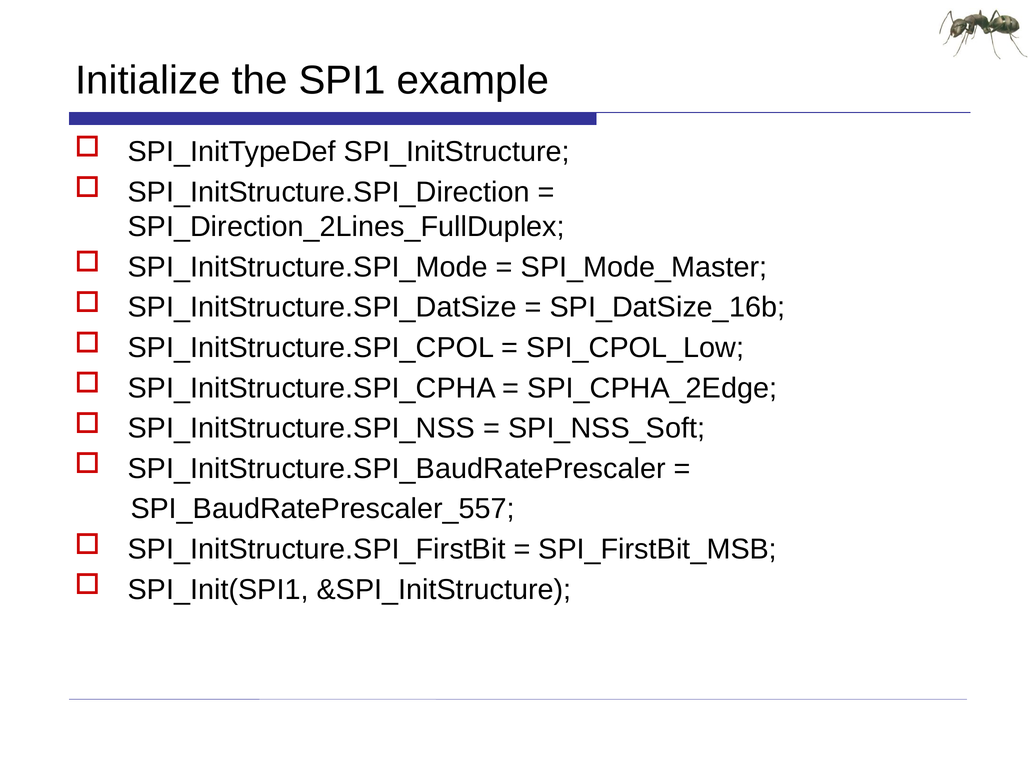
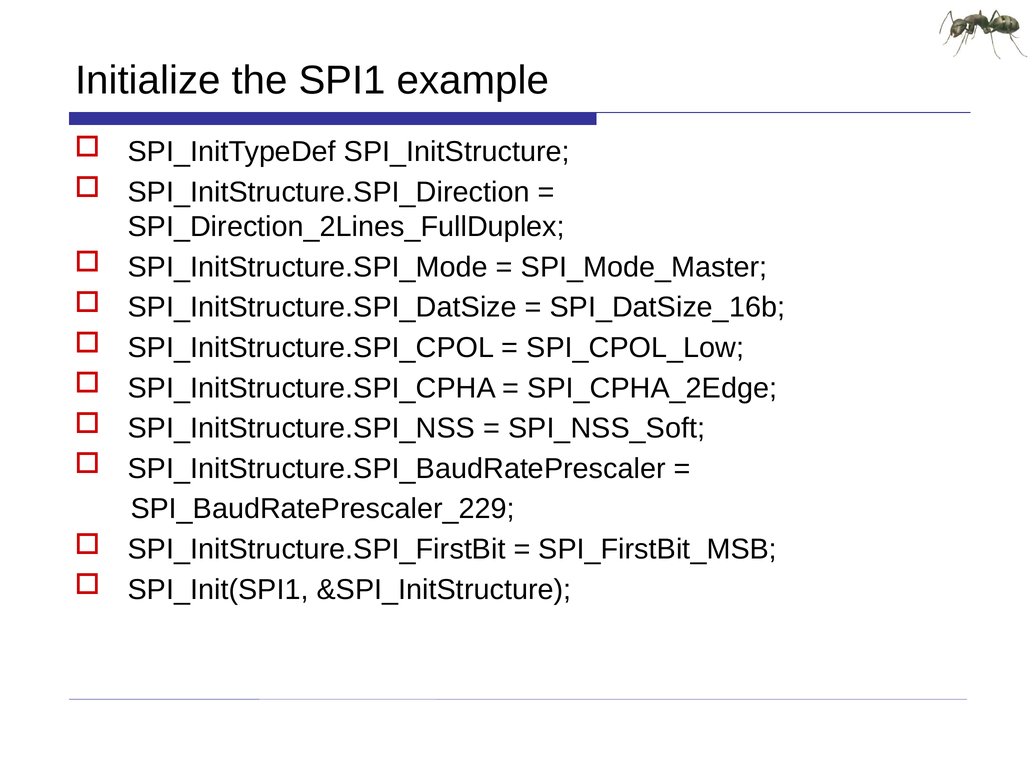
SPI_BaudRatePrescaler_557: SPI_BaudRatePrescaler_557 -> SPI_BaudRatePrescaler_229
